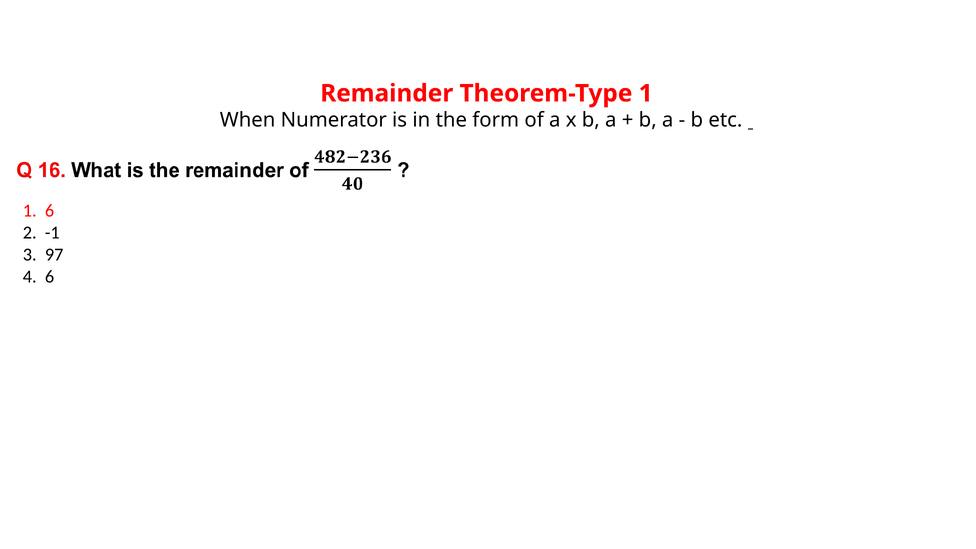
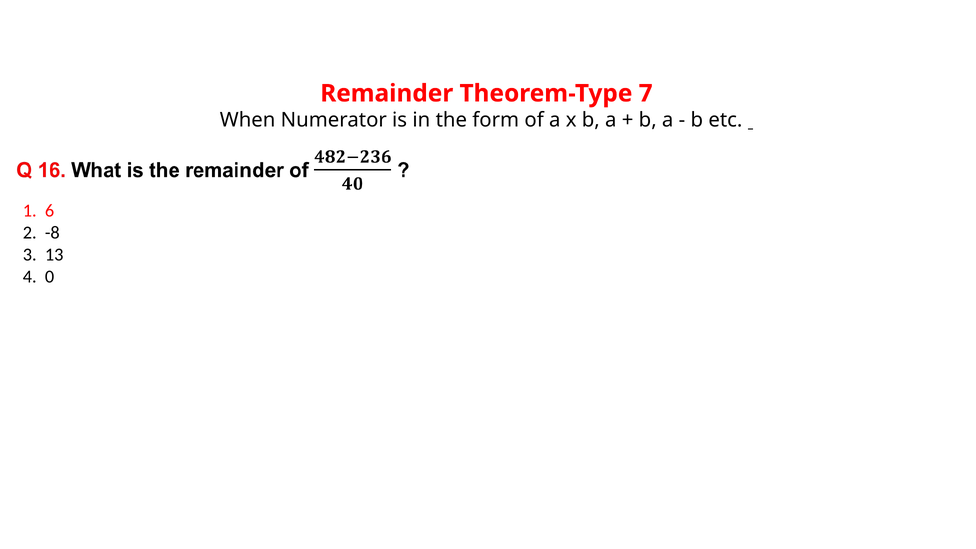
Theorem-Type 1: 1 -> 7
-1: -1 -> -8
97: 97 -> 13
4 6: 6 -> 0
